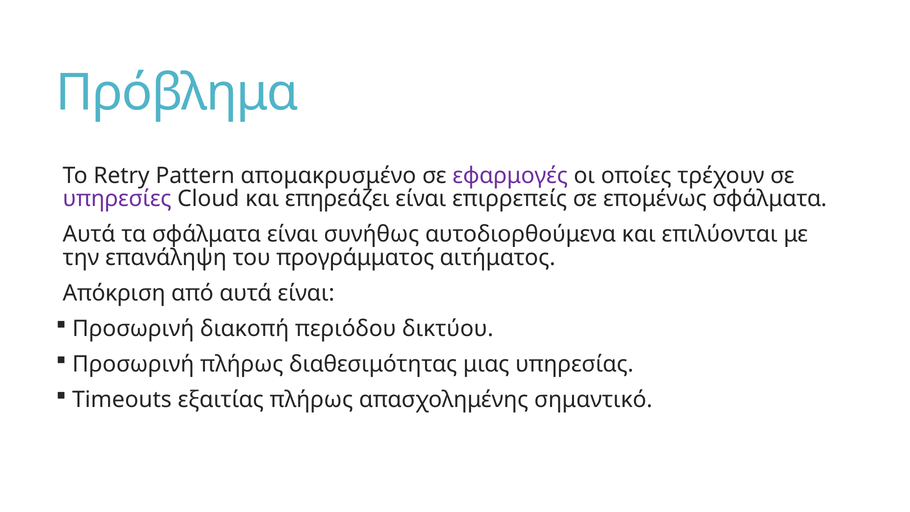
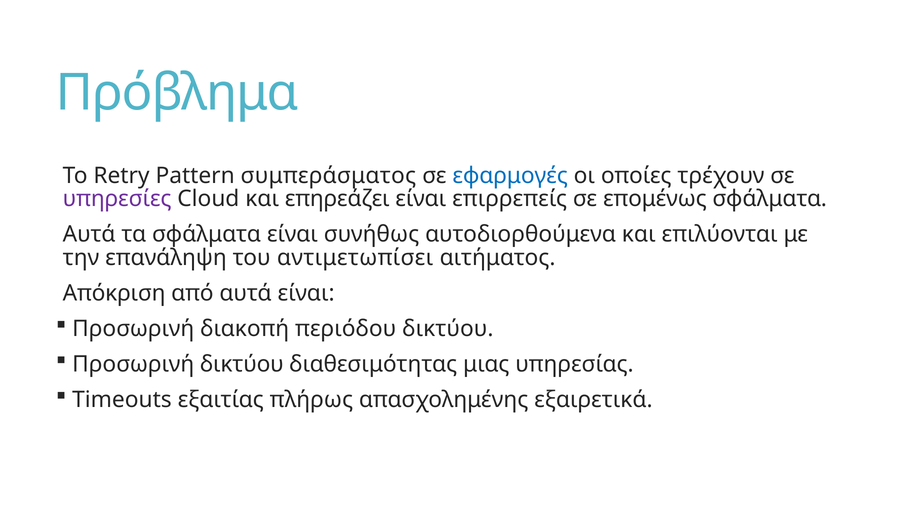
απομακρυσμένο: απομακρυσμένο -> συμπεράσματος
εφαρμογές colour: purple -> blue
προγράμματος: προγράμματος -> αντιμετωπίσει
Προσωρινή πλήρως: πλήρως -> δικτύου
σημαντικό: σημαντικό -> εξαιρετικά
